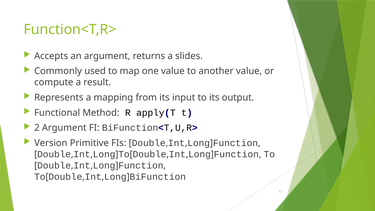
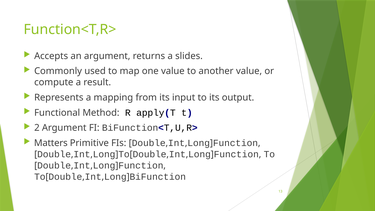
Version: Version -> Matters
